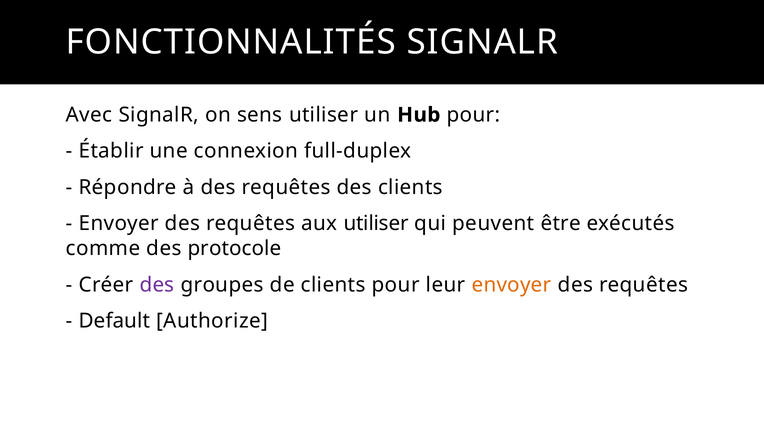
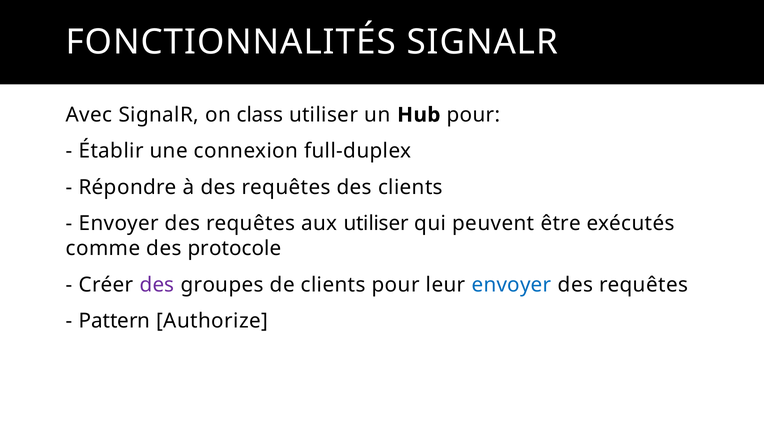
sens: sens -> class
envoyer at (511, 285) colour: orange -> blue
Default: Default -> Pattern
